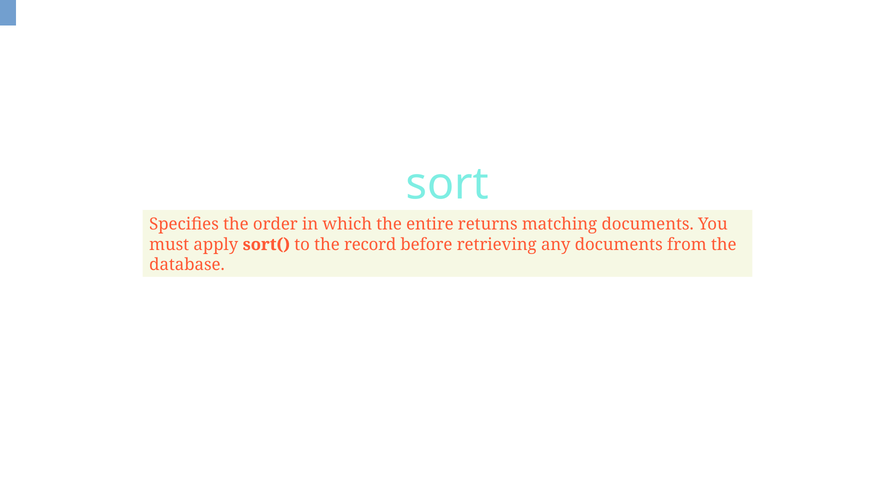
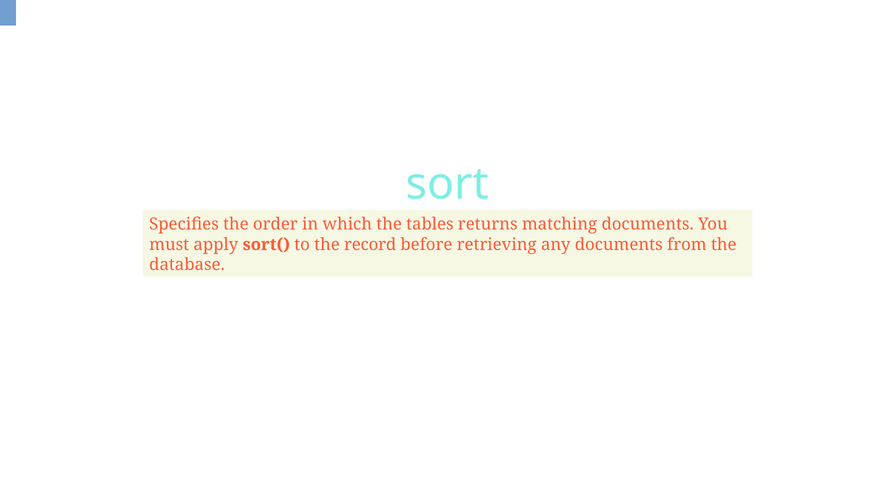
entire: entire -> tables
